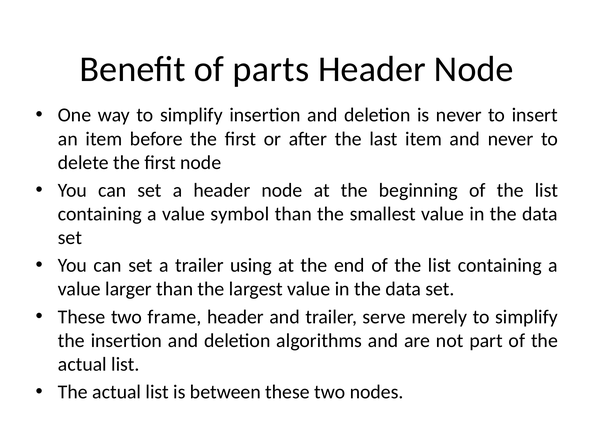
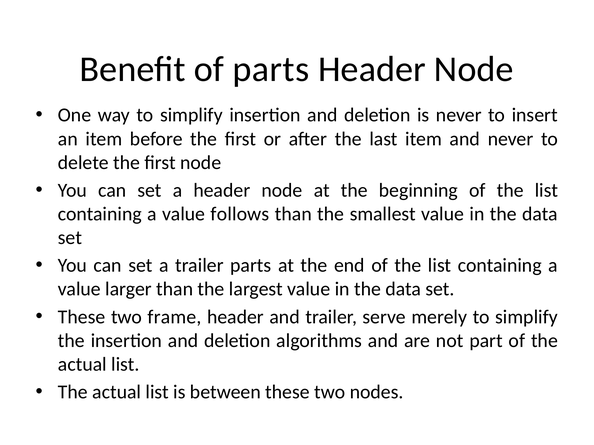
symbol: symbol -> follows
trailer using: using -> parts
